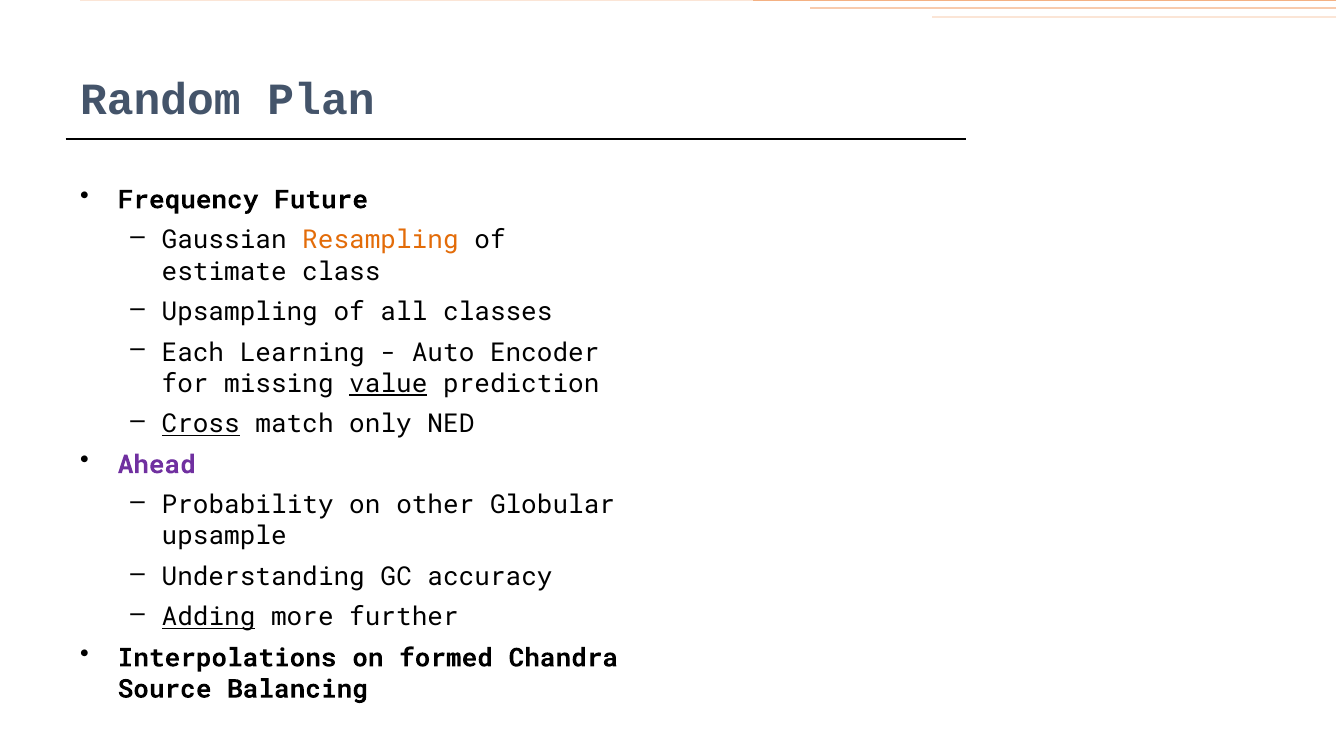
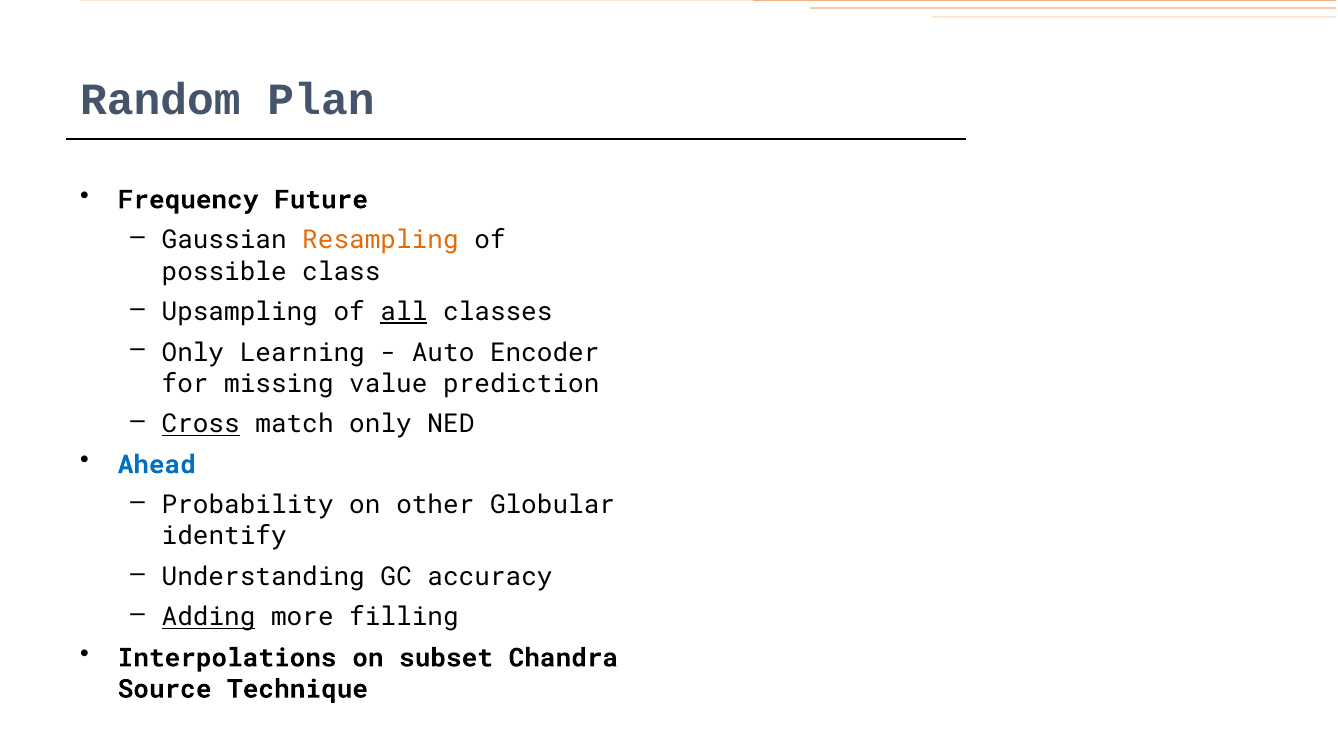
estimate: estimate -> possible
all underline: none -> present
Each at (193, 353): Each -> Only
value underline: present -> none
Ahead colour: purple -> blue
upsample: upsample -> identify
further: further -> filling
formed: formed -> subset
Balancing: Balancing -> Technique
